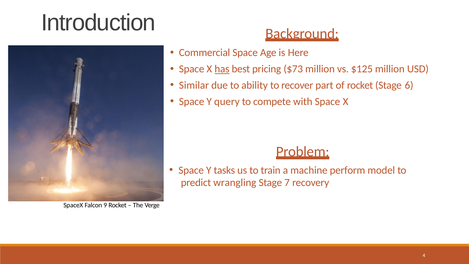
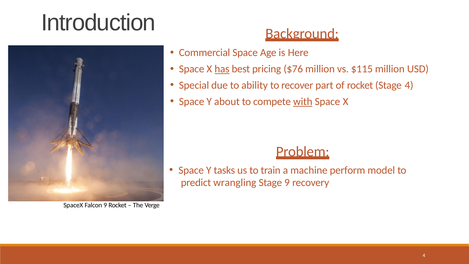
$73: $73 -> $76
$125: $125 -> $115
Similar: Similar -> Special
Stage 6: 6 -> 4
query: query -> about
with underline: none -> present
Stage 7: 7 -> 9
